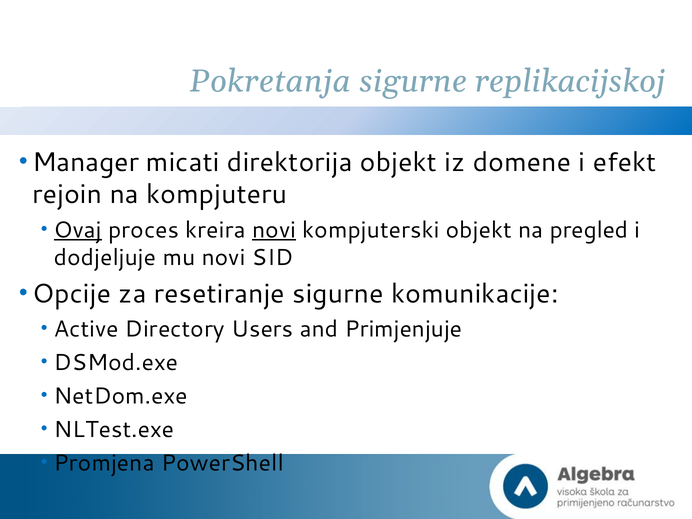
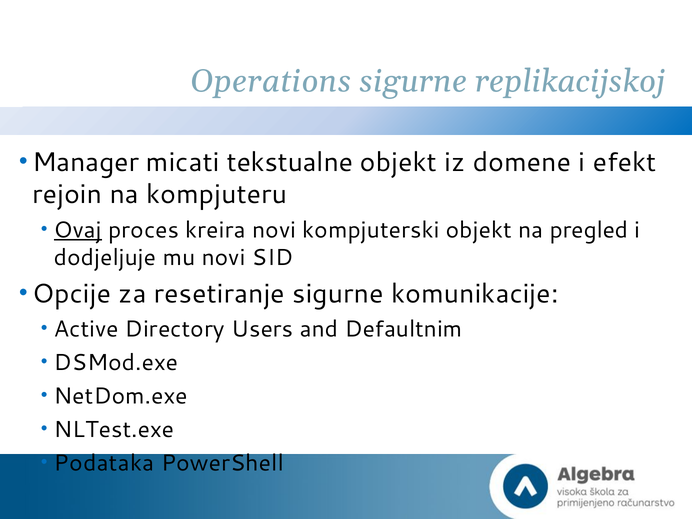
Pokretanja: Pokretanja -> Operations
direktorija: direktorija -> tekstualne
novi at (274, 230) underline: present -> none
Primjenjuje: Primjenjuje -> Defaultnim
Promjena: Promjena -> Podataka
